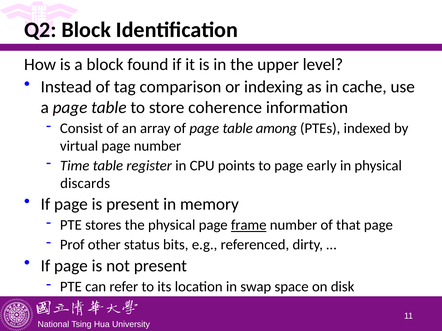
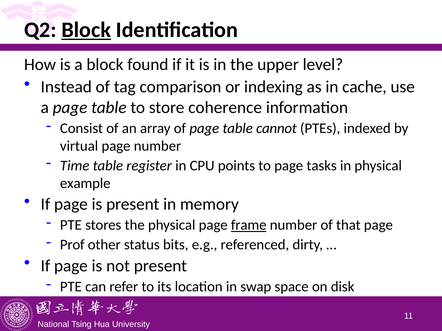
Block at (86, 30) underline: none -> present
among: among -> cannot
early: early -> tasks
discards: discards -> example
